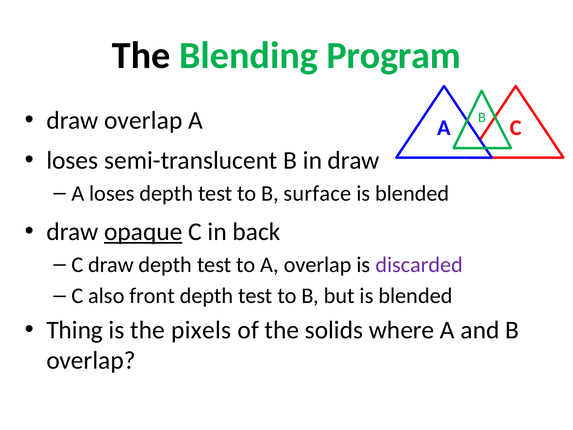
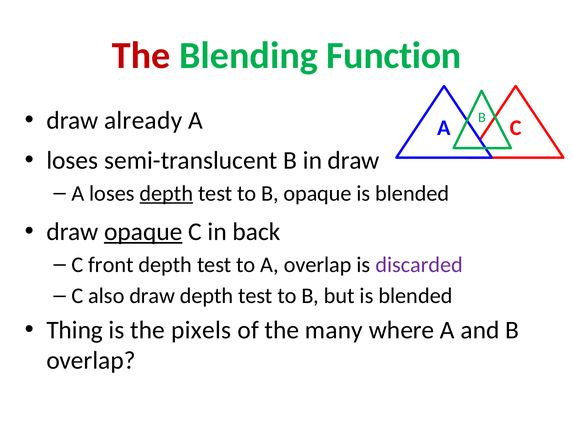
The at (141, 56) colour: black -> red
Program: Program -> Function
draw overlap: overlap -> already
depth at (166, 193) underline: none -> present
B surface: surface -> opaque
C draw: draw -> front
also front: front -> draw
solids: solids -> many
